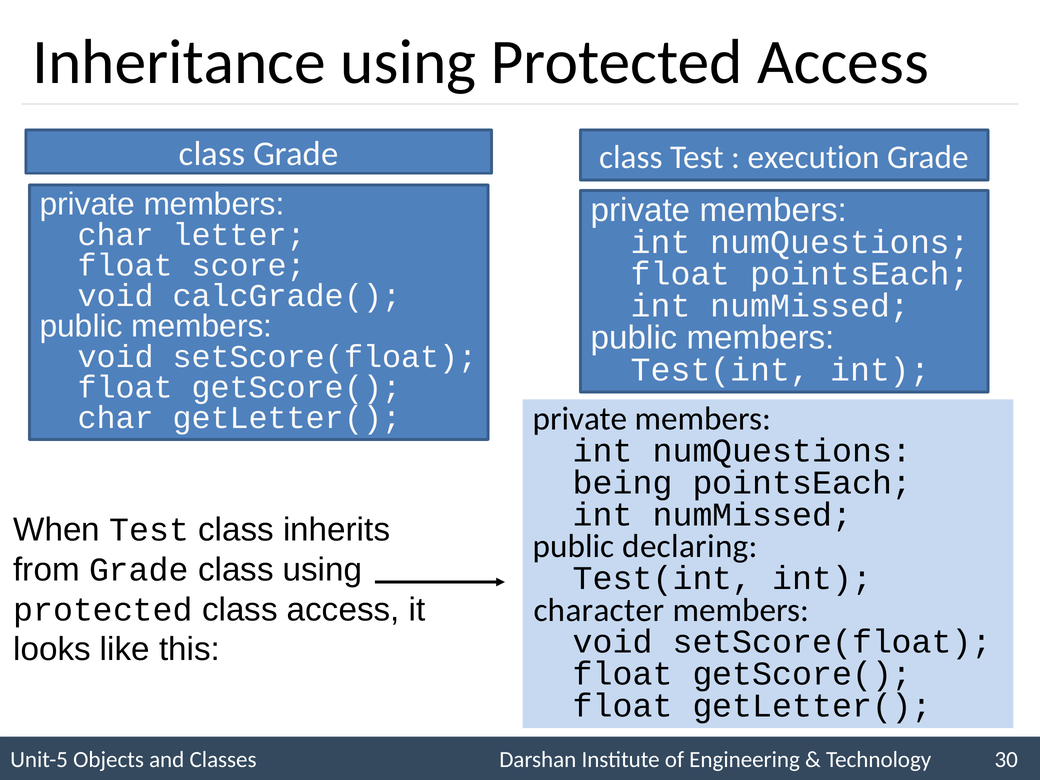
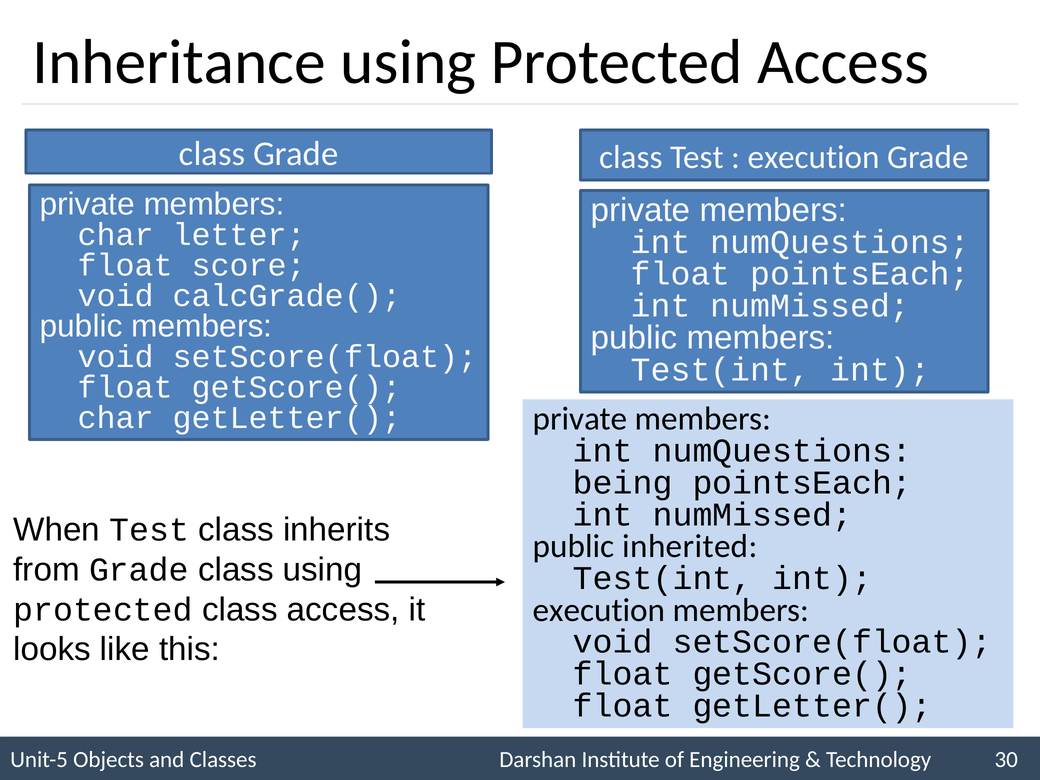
declaring: declaring -> inherited
character at (599, 610): character -> execution
